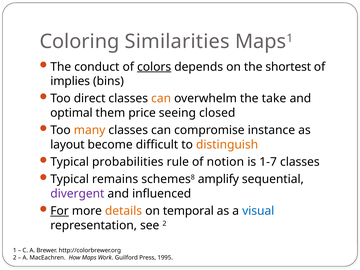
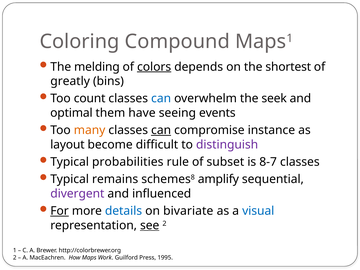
Similarities: Similarities -> Compound
conduct: conduct -> melding
implies: implies -> greatly
direct: direct -> count
can at (161, 99) colour: orange -> blue
take: take -> seek
price: price -> have
closed: closed -> events
can at (161, 130) underline: none -> present
distinguish colour: orange -> purple
notion: notion -> subset
1-7: 1-7 -> 8-7
details colour: orange -> blue
temporal: temporal -> bivariate
see underline: none -> present
